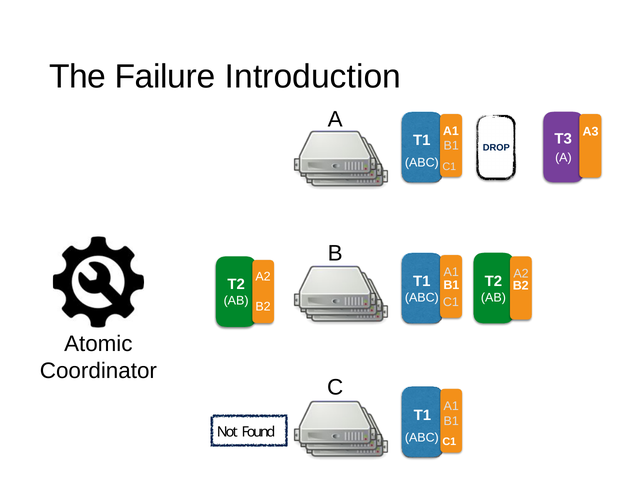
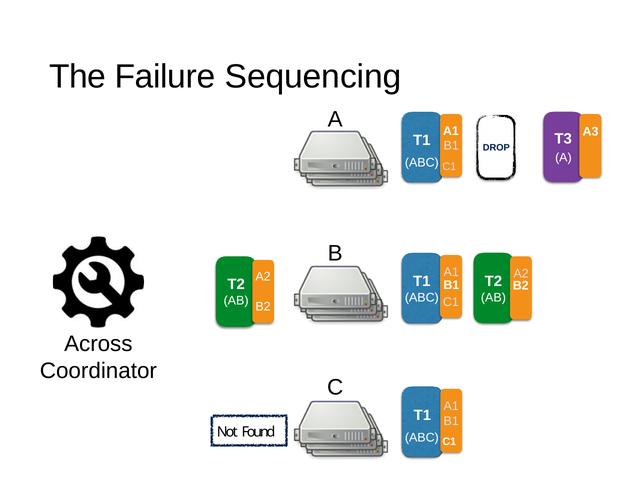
Introduction: Introduction -> Sequencing
Atomic: Atomic -> Across
